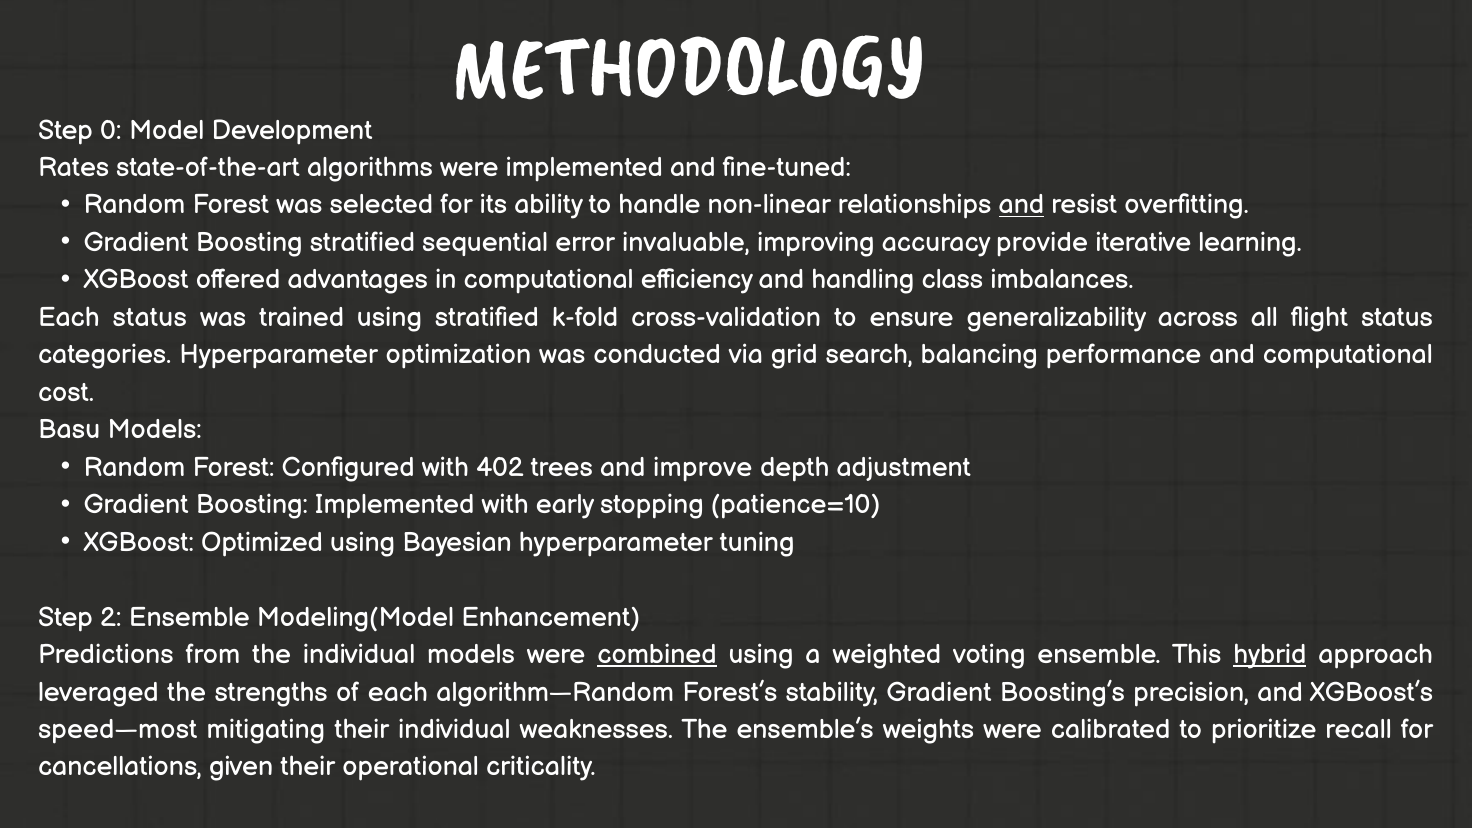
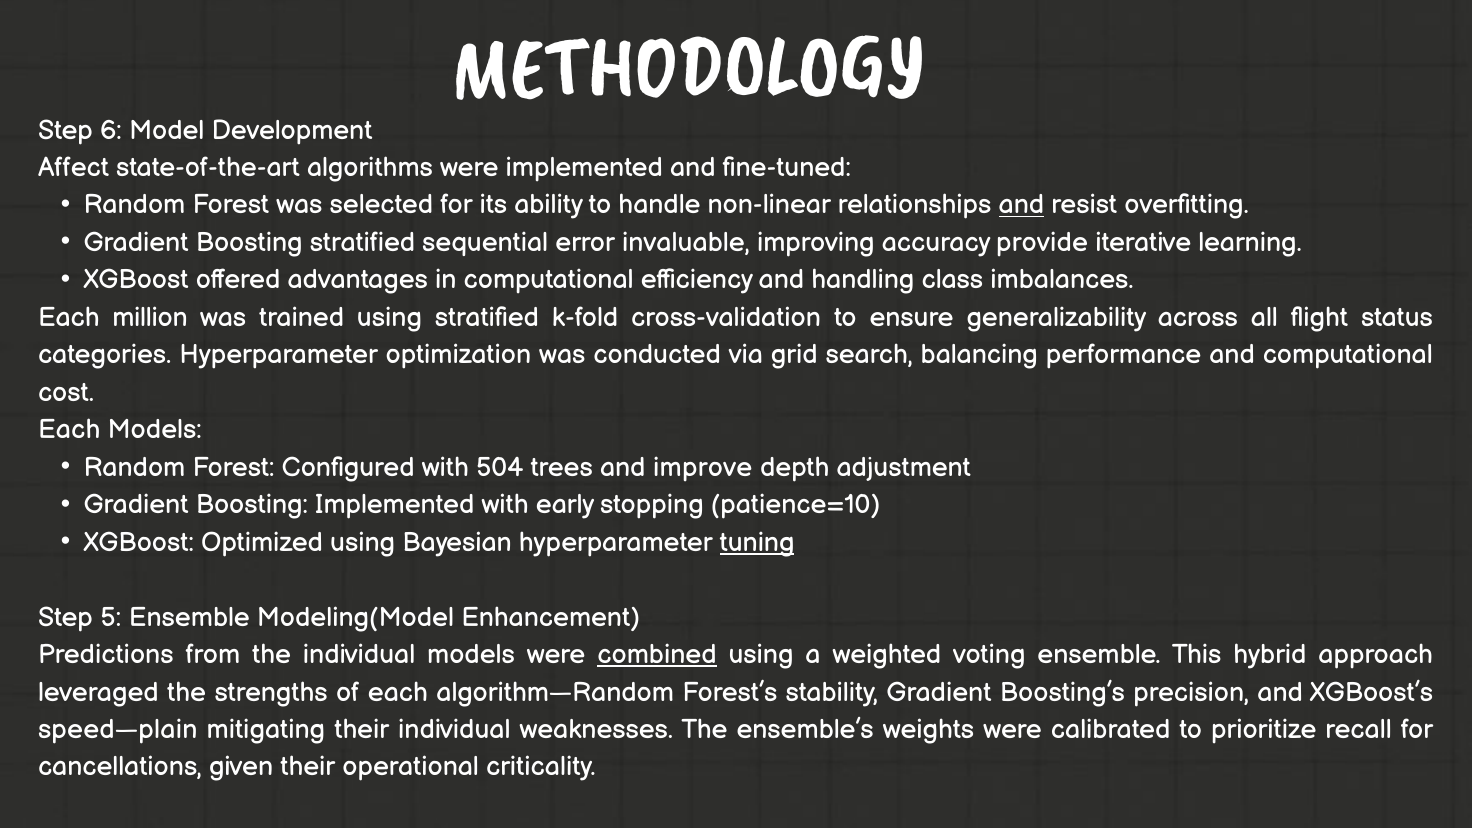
0: 0 -> 6
Rates: Rates -> Affect
Each status: status -> million
Basu at (69, 430): Basu -> Each
402: 402 -> 504
tuning underline: none -> present
2: 2 -> 5
hybrid underline: present -> none
speed—most: speed—most -> speed—plain
